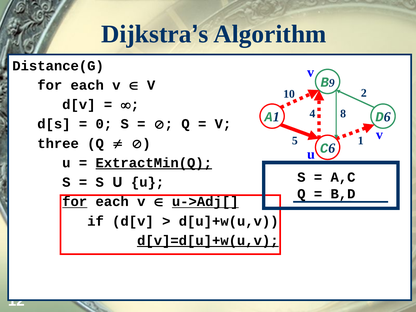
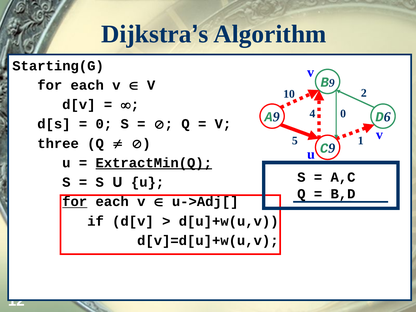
Distance(G: Distance(G -> Starting(G
4 8: 8 -> 0
1 at (276, 117): 1 -> 9
6 at (332, 148): 6 -> 9
u->Adj[ underline: present -> none
d[v]=d[u]+w(u,v underline: present -> none
